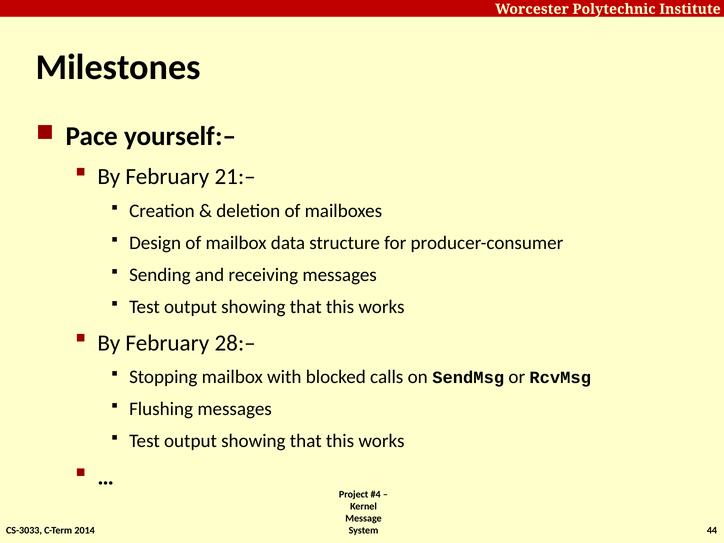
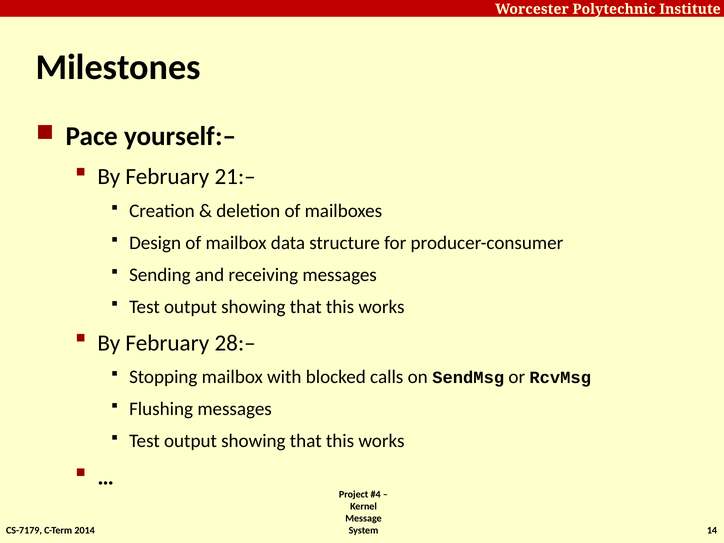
CS-3033: CS-3033 -> CS-7179
44: 44 -> 14
